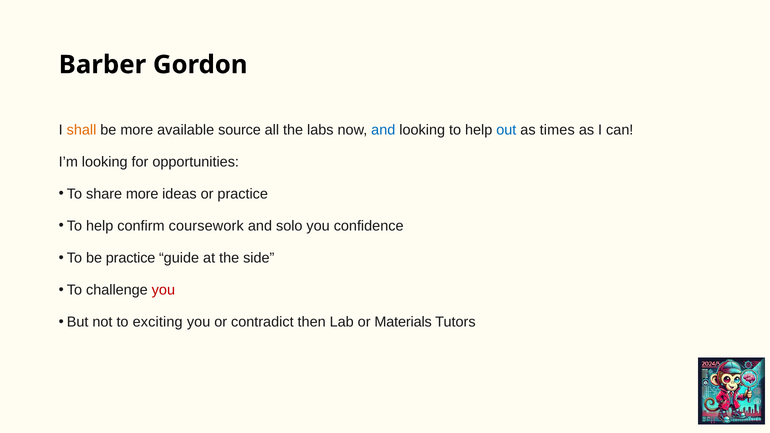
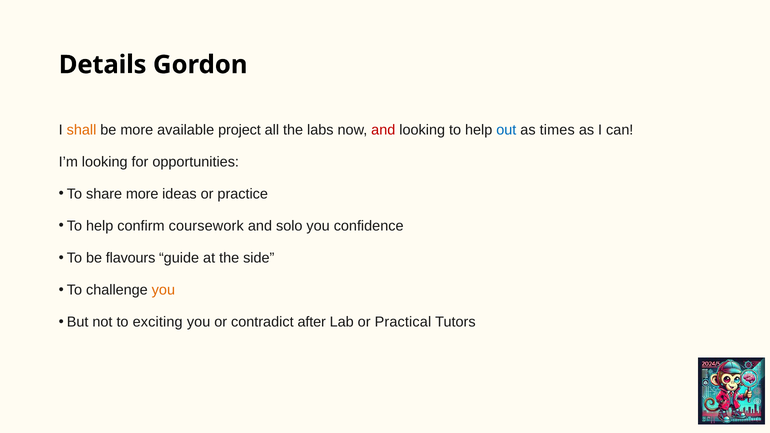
Barber: Barber -> Details
source: source -> project
and at (383, 130) colour: blue -> red
be practice: practice -> flavours
you at (163, 290) colour: red -> orange
then: then -> after
Materials: Materials -> Practical
